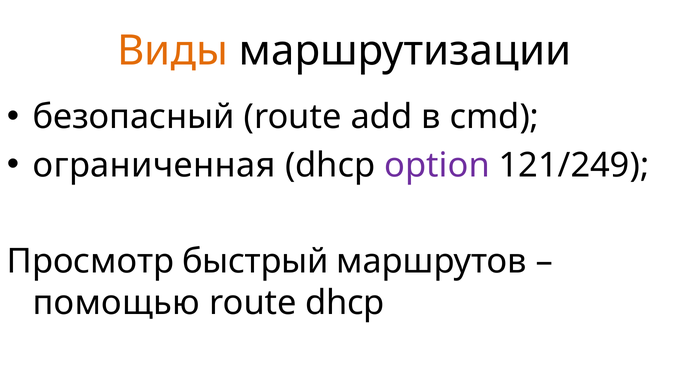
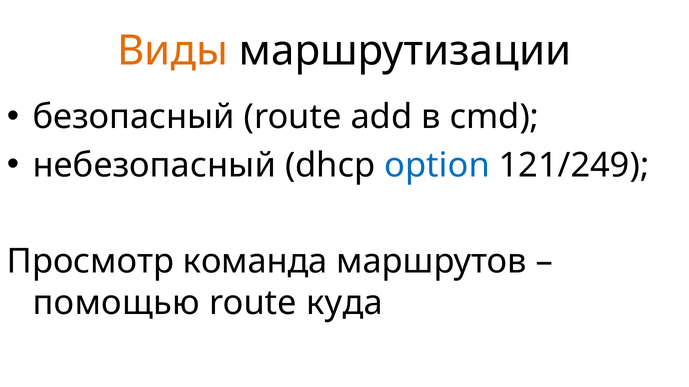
ограниченная: ограниченная -> небезопасный
option colour: purple -> blue
быстрый: быстрый -> команда
route dhcp: dhcp -> куда
